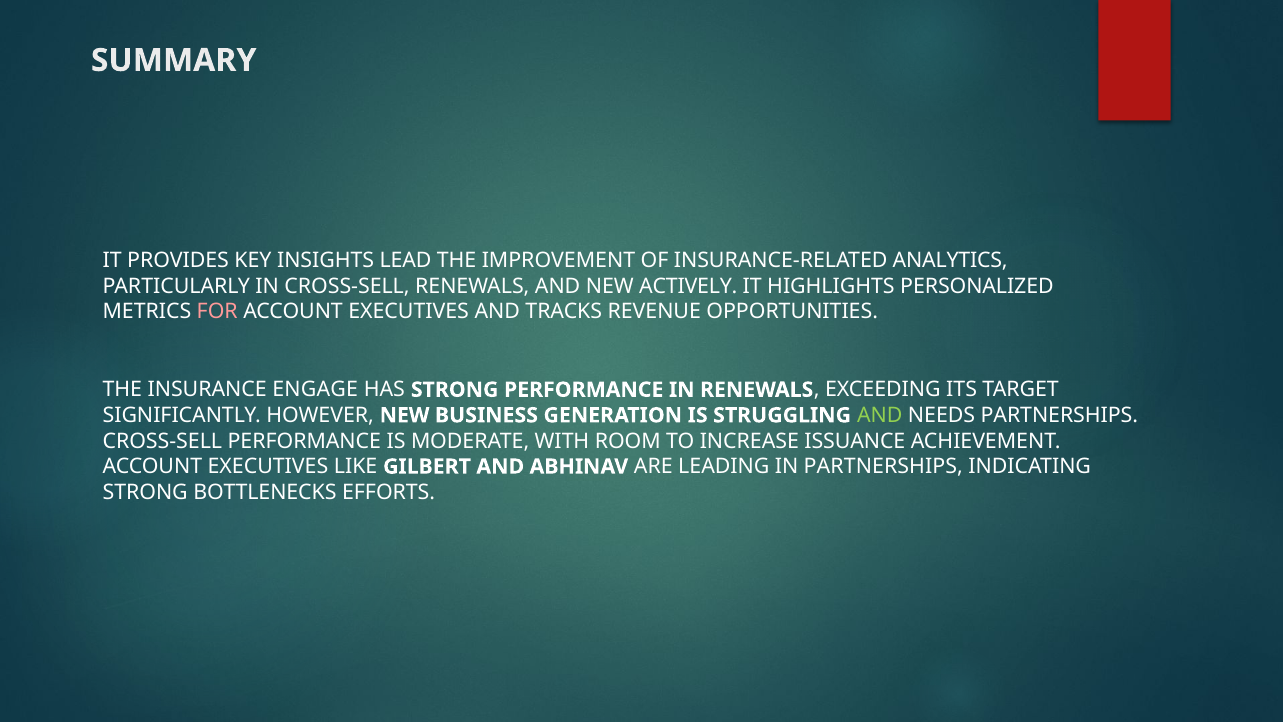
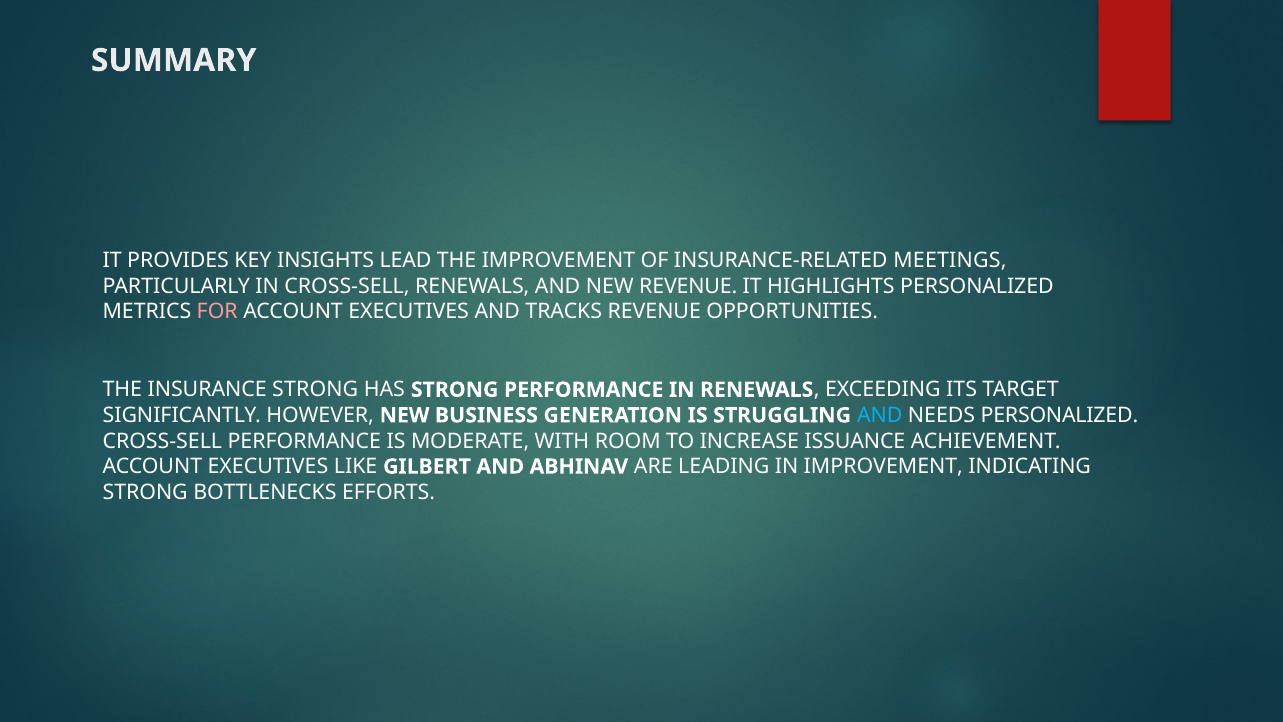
ANALYTICS: ANALYTICS -> MEETINGS
NEW ACTIVELY: ACTIVELY -> REVENUE
INSURANCE ENGAGE: ENGAGE -> STRONG
AND at (880, 415) colour: light green -> light blue
NEEDS PARTNERSHIPS: PARTNERSHIPS -> PERSONALIZED
IN PARTNERSHIPS: PARTNERSHIPS -> IMPROVEMENT
